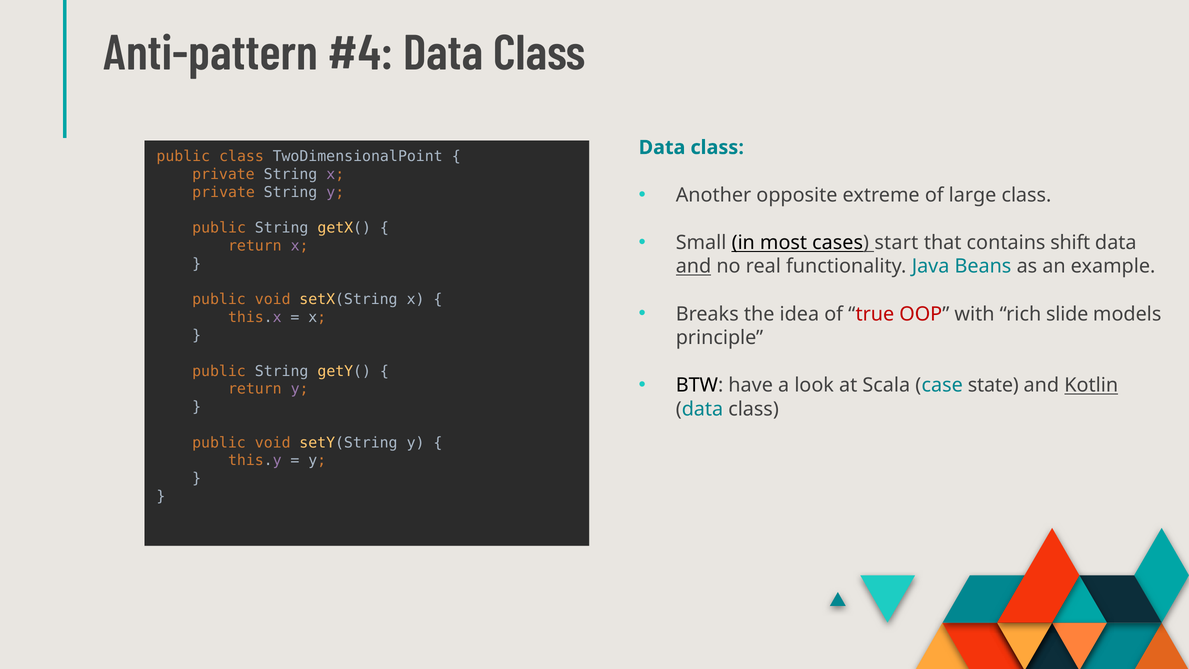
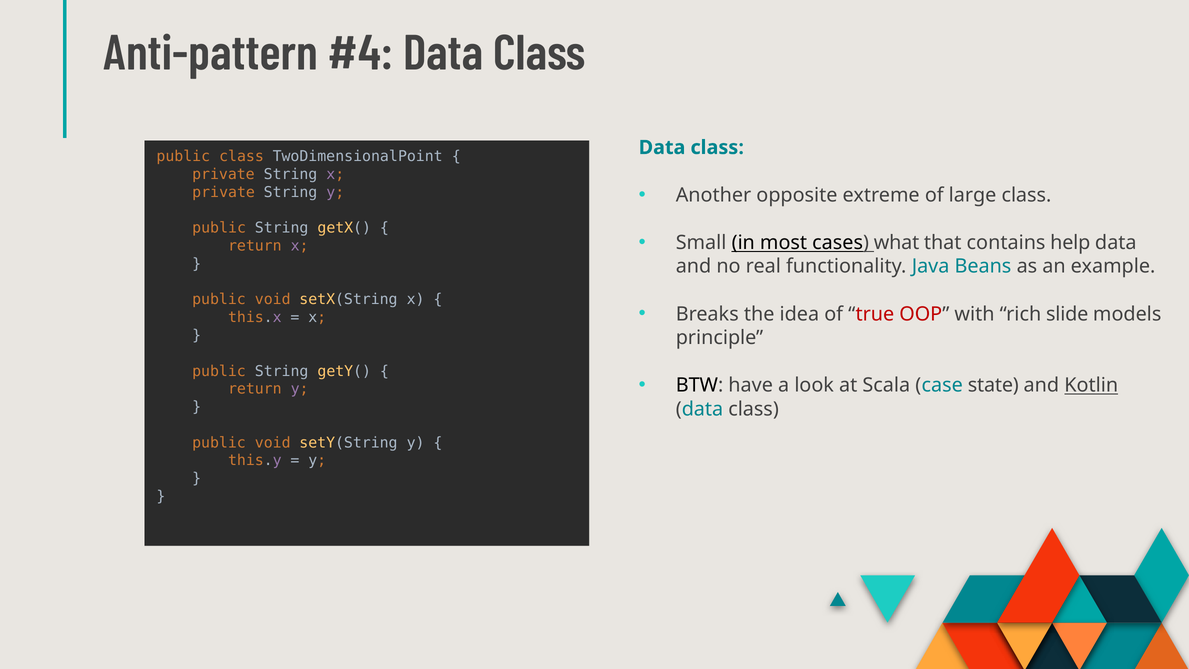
start: start -> what
shift: shift -> help
and at (694, 266) underline: present -> none
